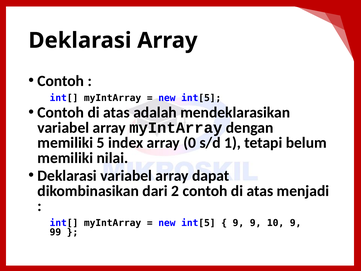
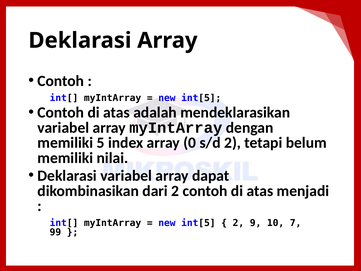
s/d 1: 1 -> 2
9 at (238, 223): 9 -> 2
10 9: 9 -> 7
